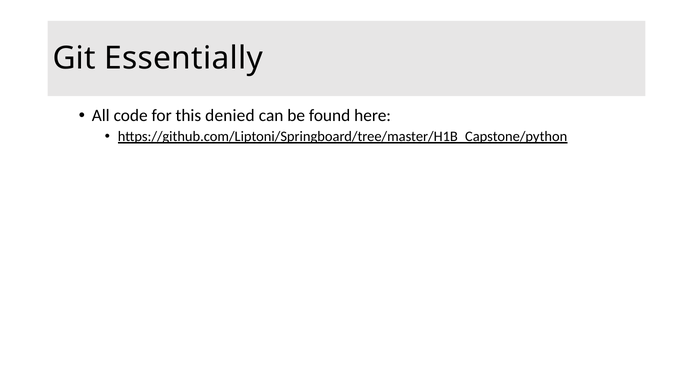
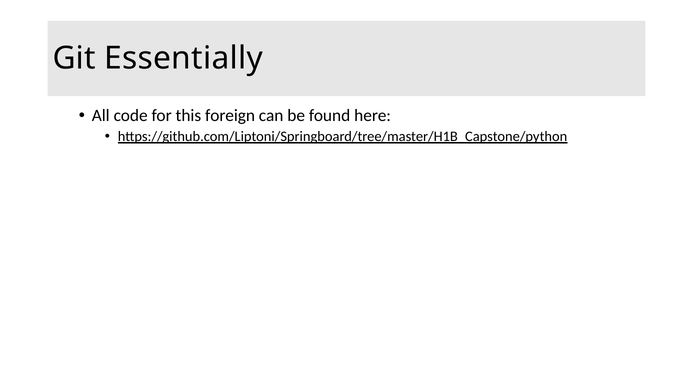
denied: denied -> foreign
